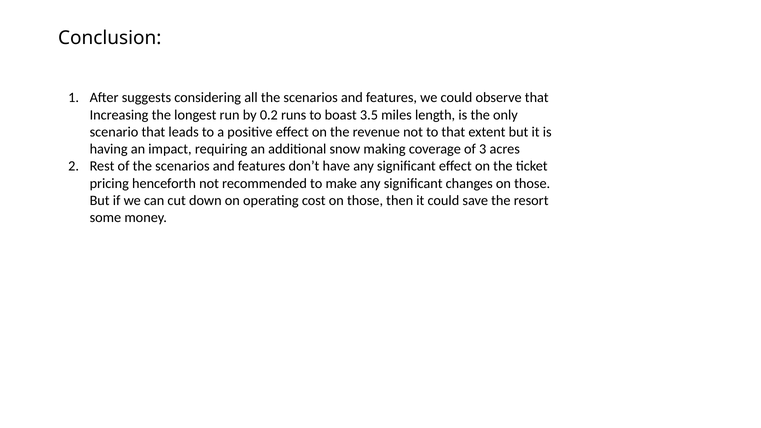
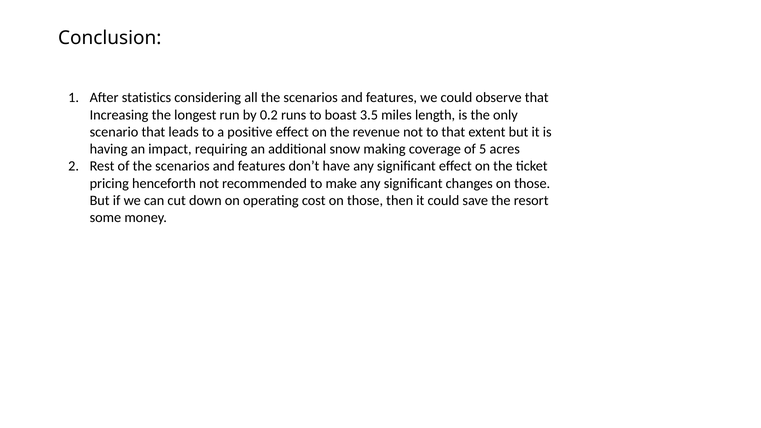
suggests: suggests -> statistics
3: 3 -> 5
